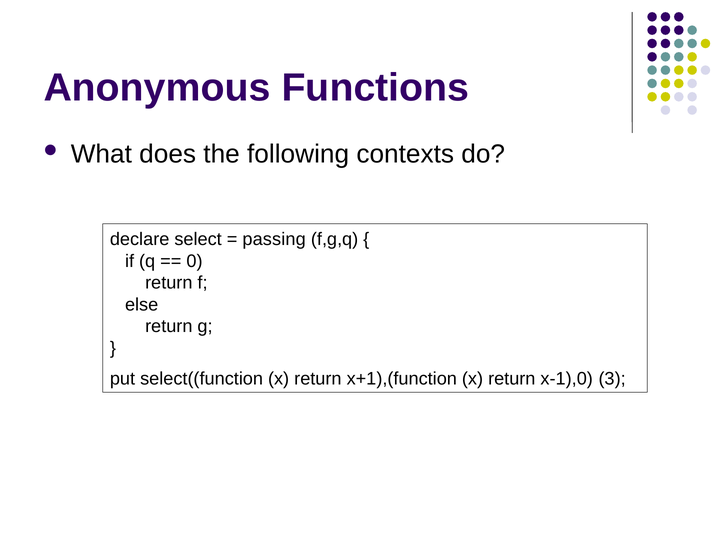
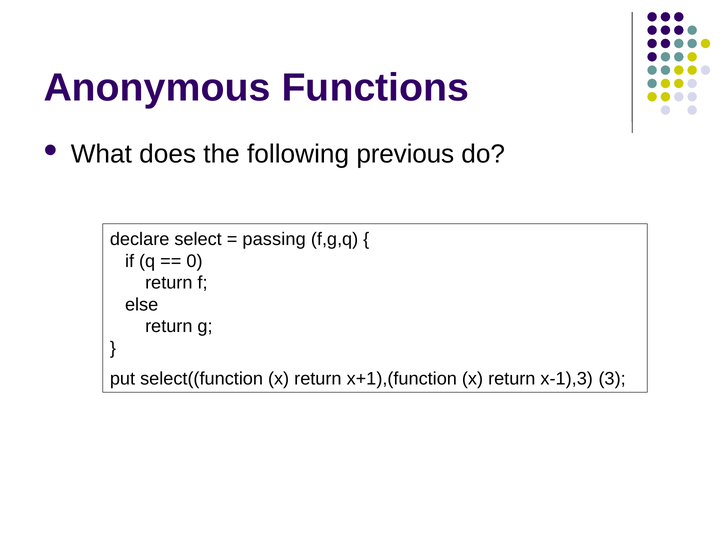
contexts: contexts -> previous
x-1),0: x-1),0 -> x-1),3
